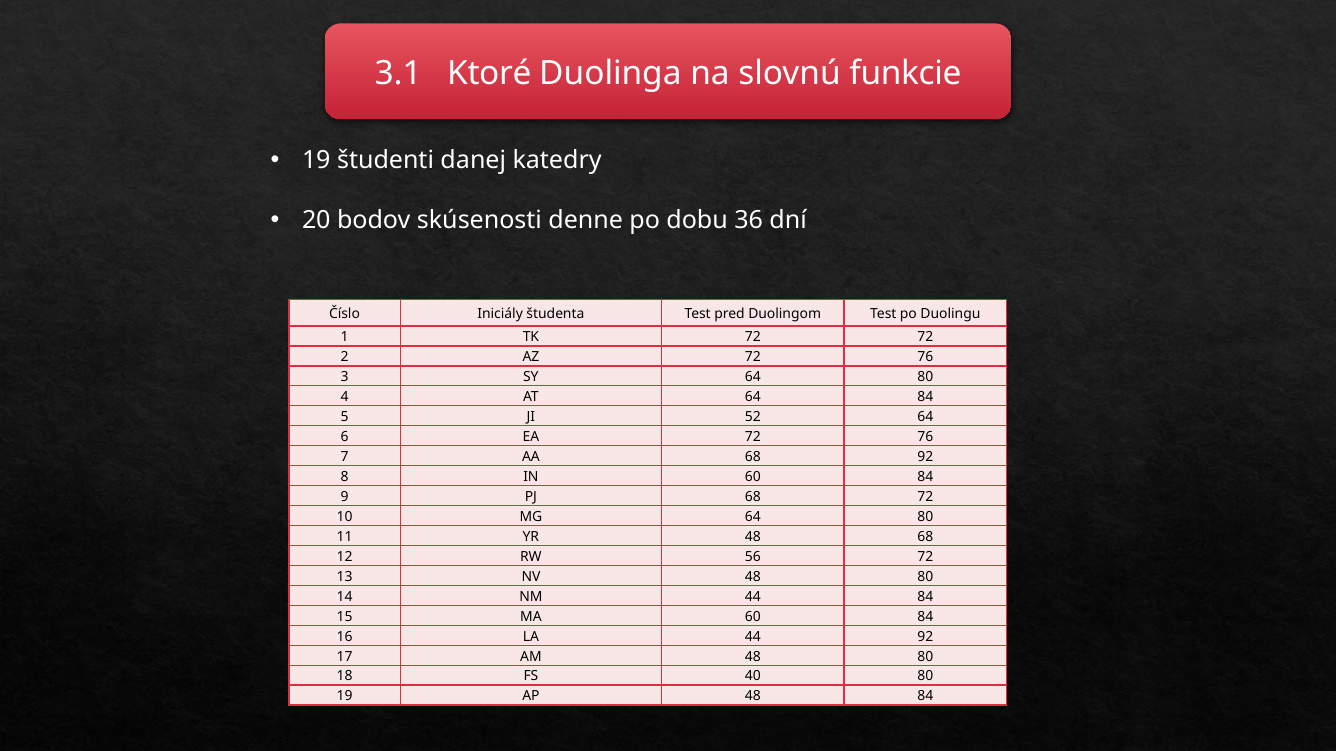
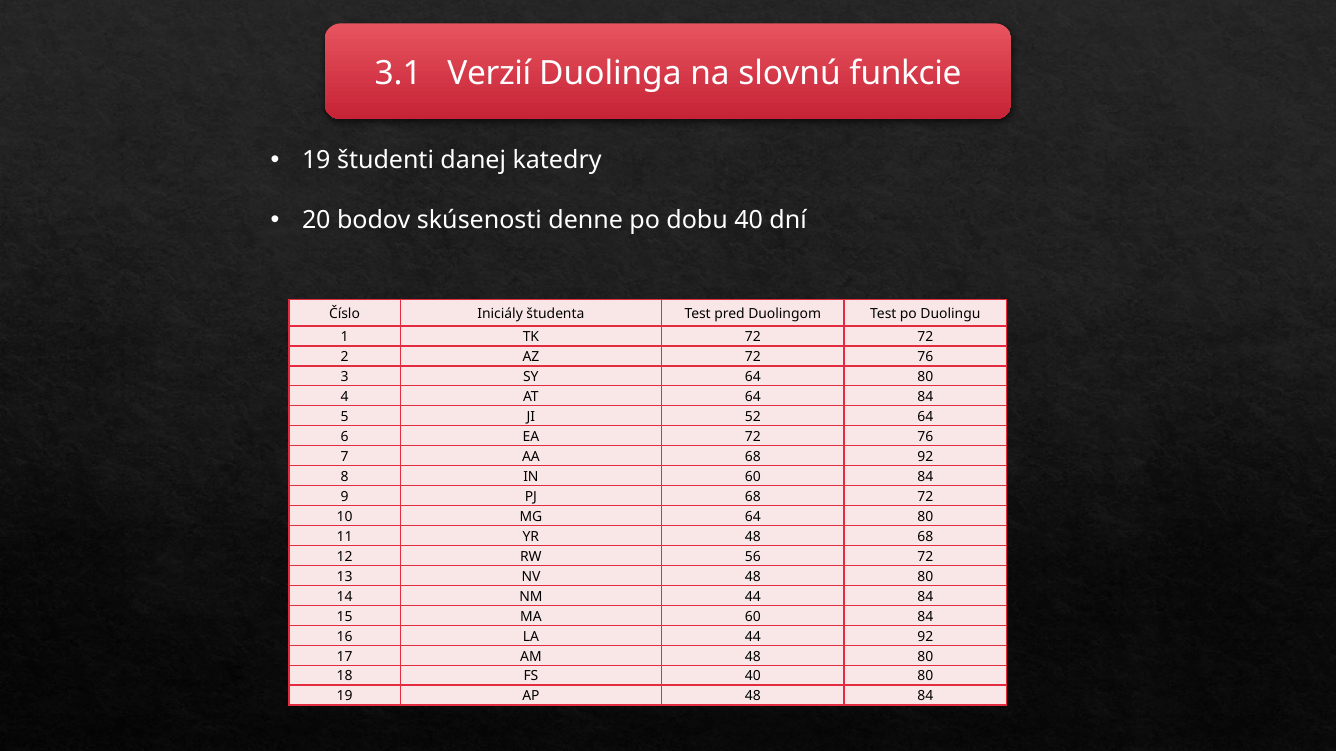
Ktoré: Ktoré -> Verzií
dobu 36: 36 -> 40
